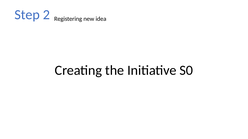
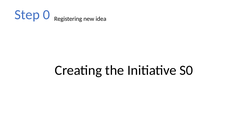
2: 2 -> 0
